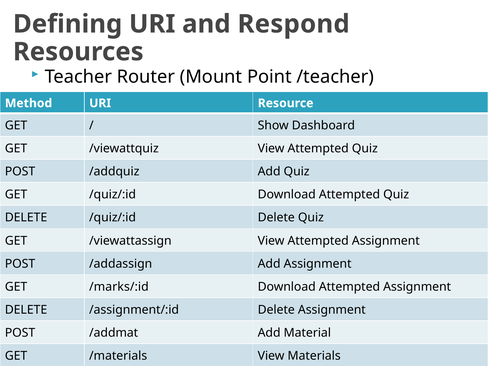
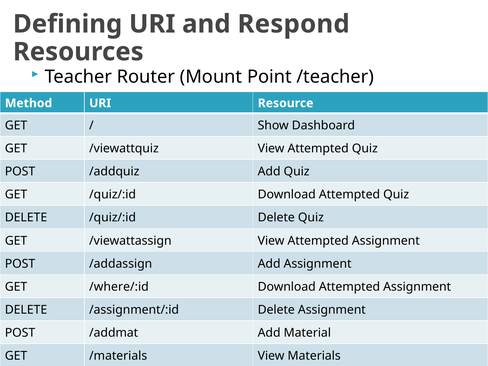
/marks/:id: /marks/:id -> /where/:id
